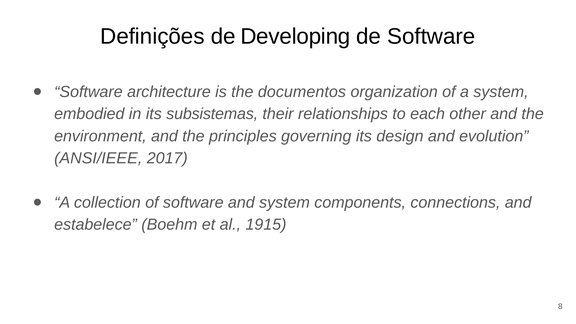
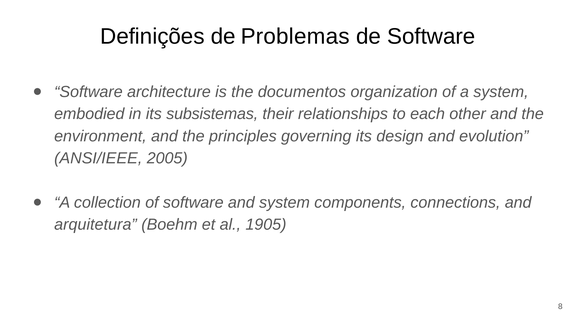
Developing: Developing -> Problemas
2017: 2017 -> 2005
estabelece: estabelece -> arquitetura
1915: 1915 -> 1905
